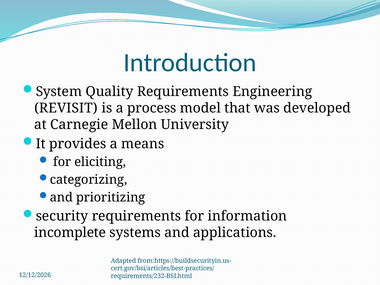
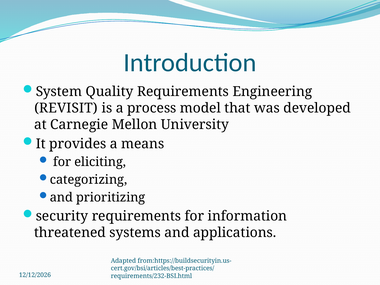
incomplete: incomplete -> threatened
